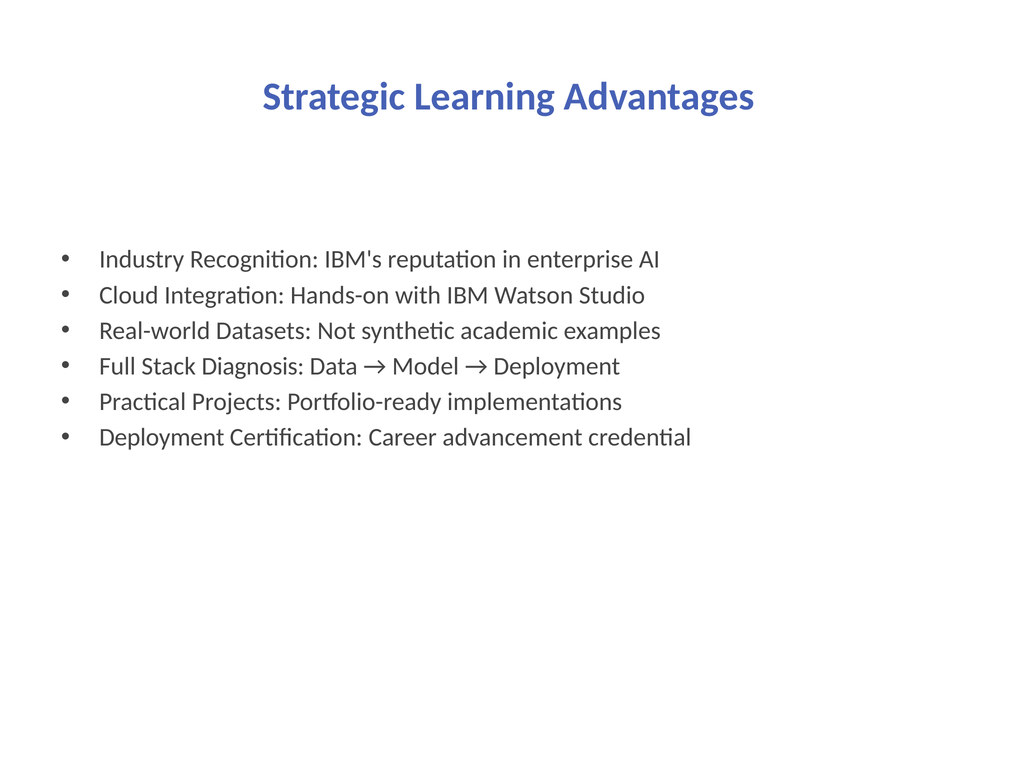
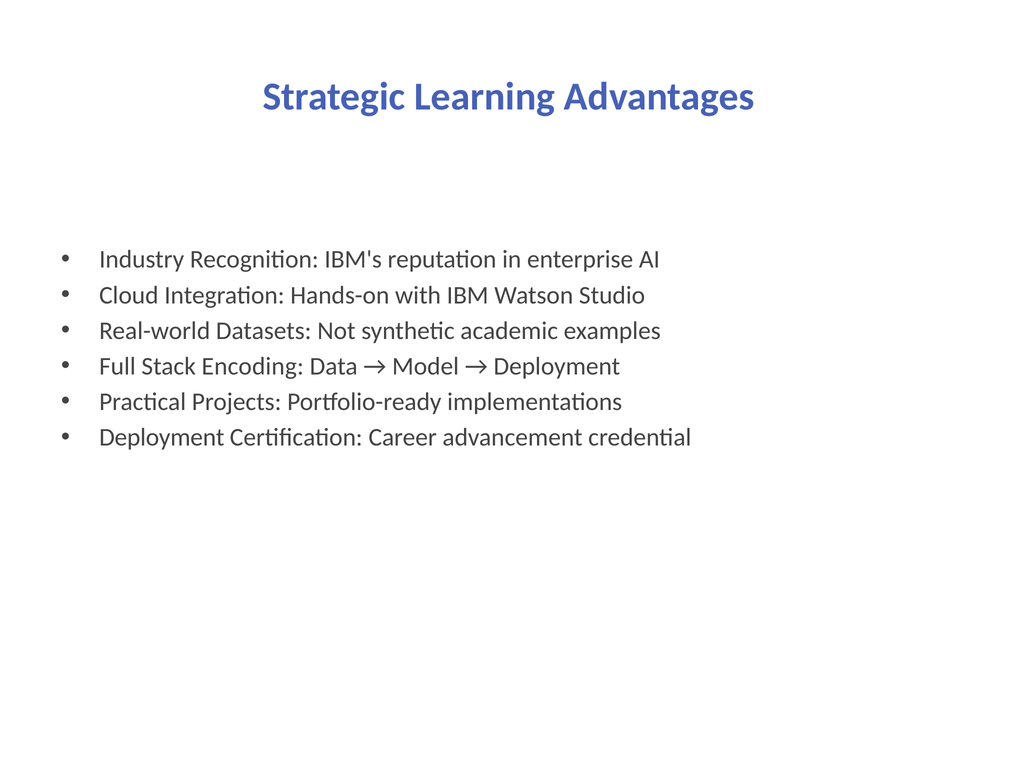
Diagnosis: Diagnosis -> Encoding
